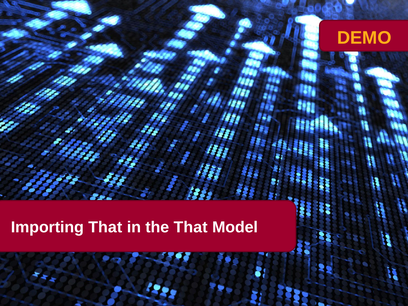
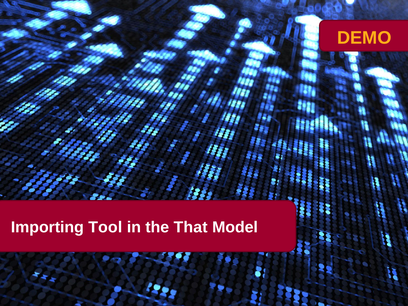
Importing That: That -> Tool
